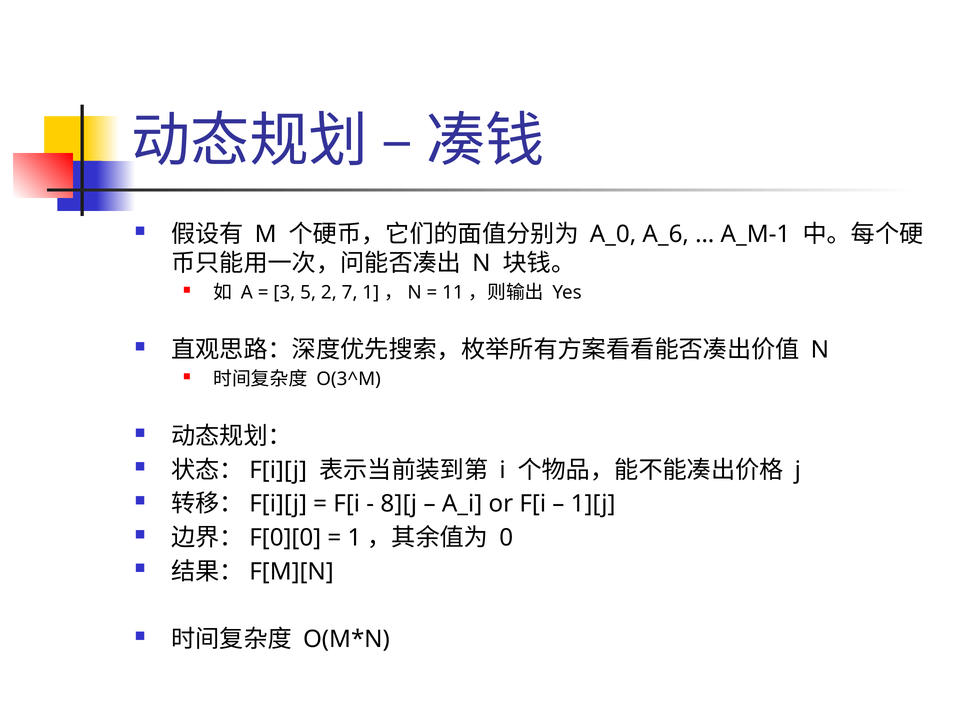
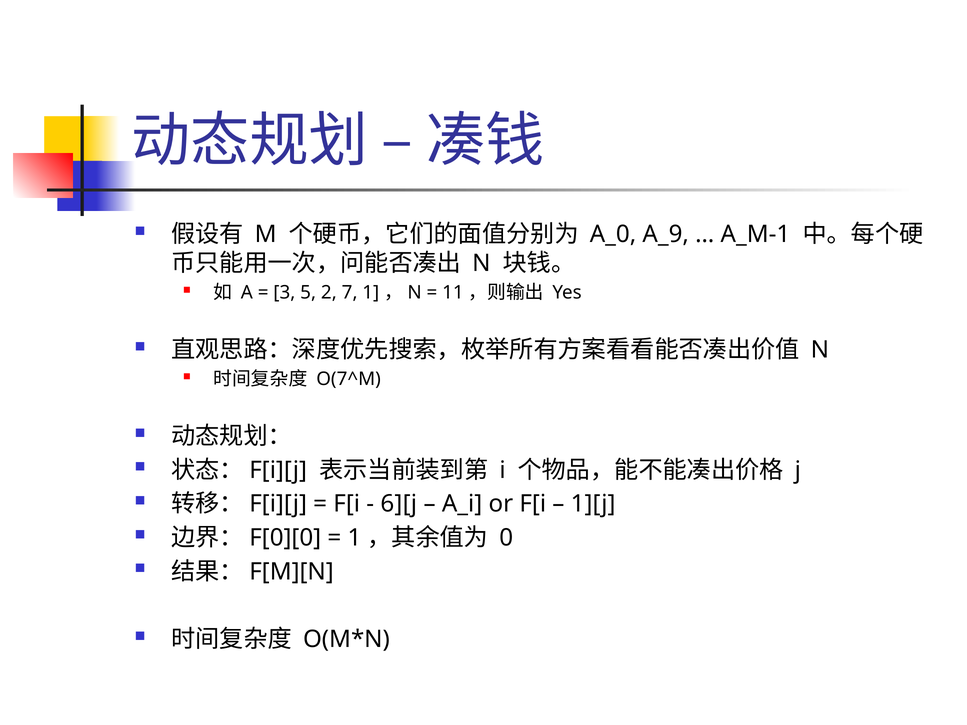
A_6: A_6 -> A_9
O(3^M: O(3^M -> O(7^M
8][j: 8][j -> 6][j
